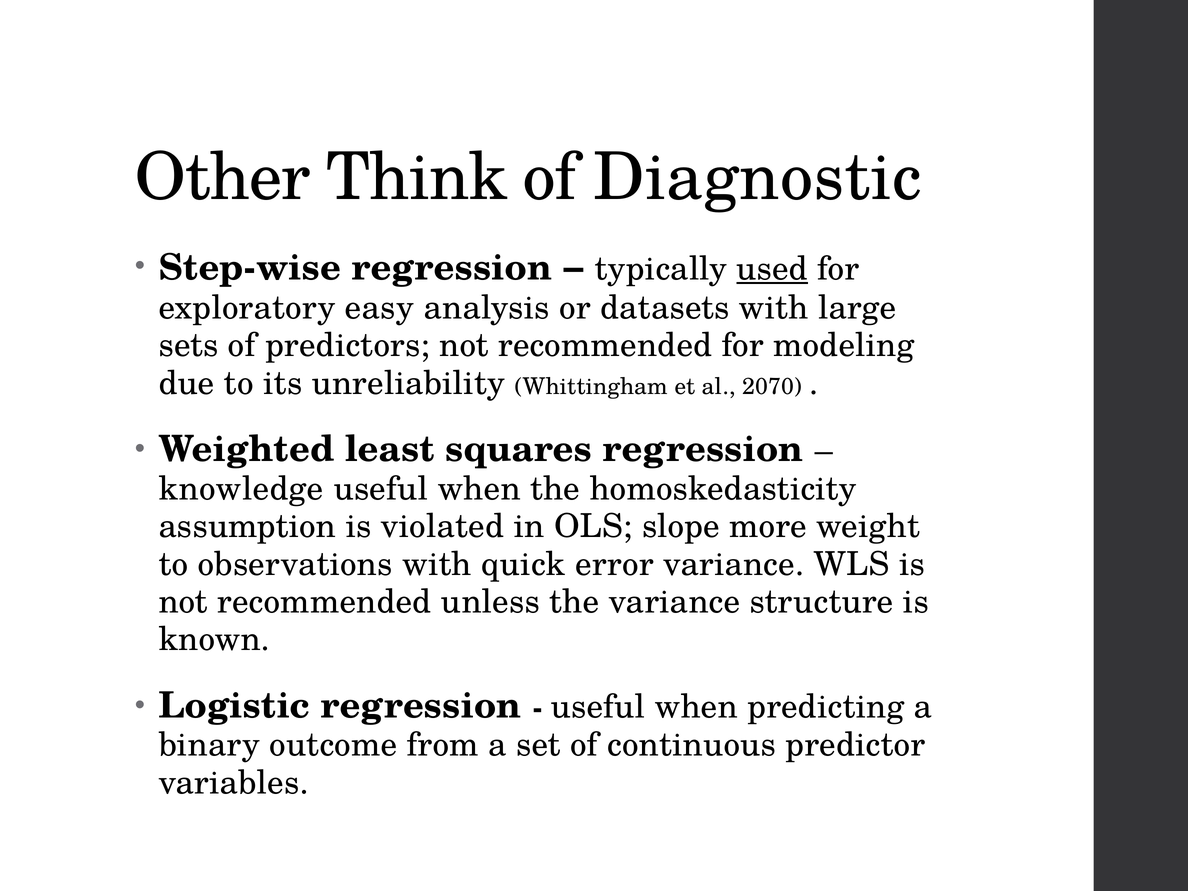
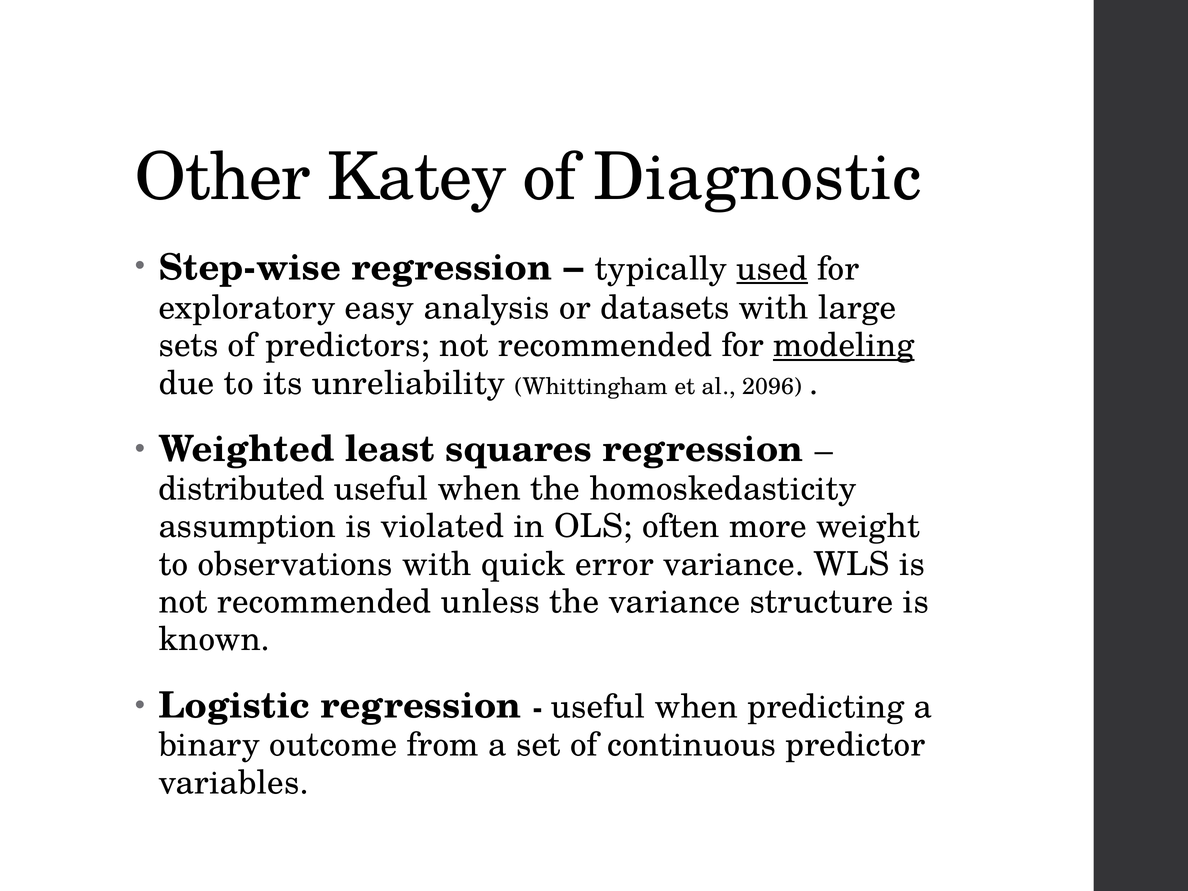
Think: Think -> Katey
modeling underline: none -> present
2070: 2070 -> 2096
knowledge: knowledge -> distributed
slope: slope -> often
